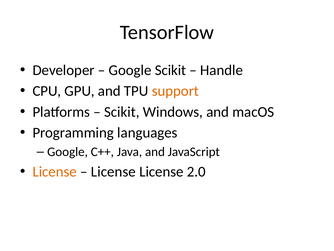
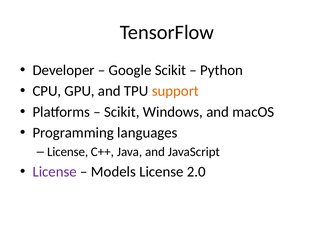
Handle: Handle -> Python
Google at (68, 152): Google -> License
License at (55, 171) colour: orange -> purple
License at (113, 171): License -> Models
